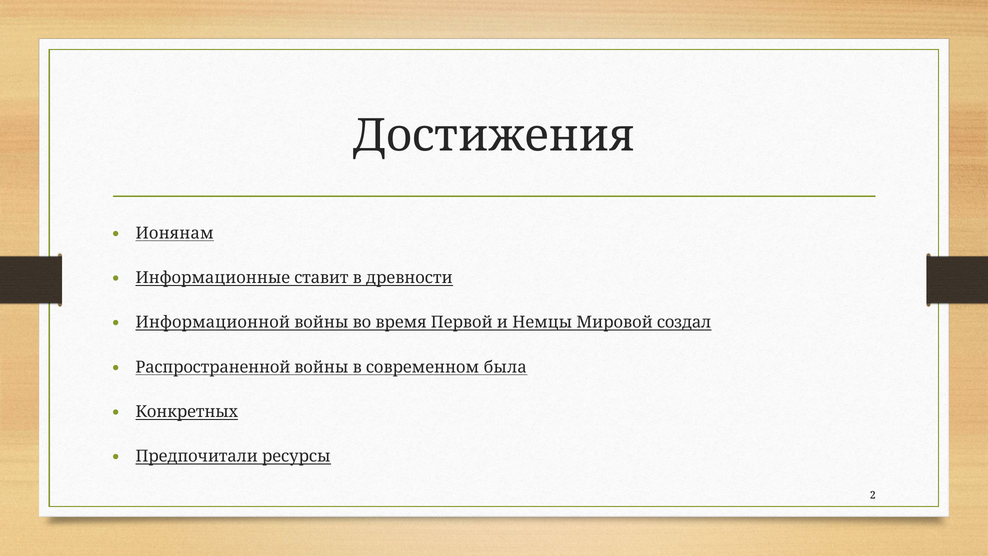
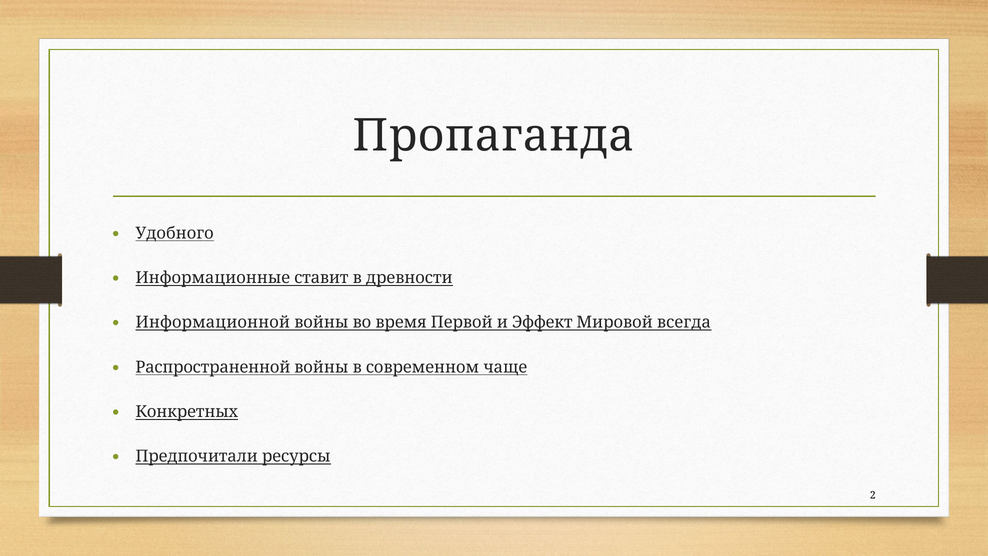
Достижения: Достижения -> Пропаганда
Ионянам: Ионянам -> Удобного
Немцы: Немцы -> Эффект
создал: создал -> всегда
была: была -> чаще
